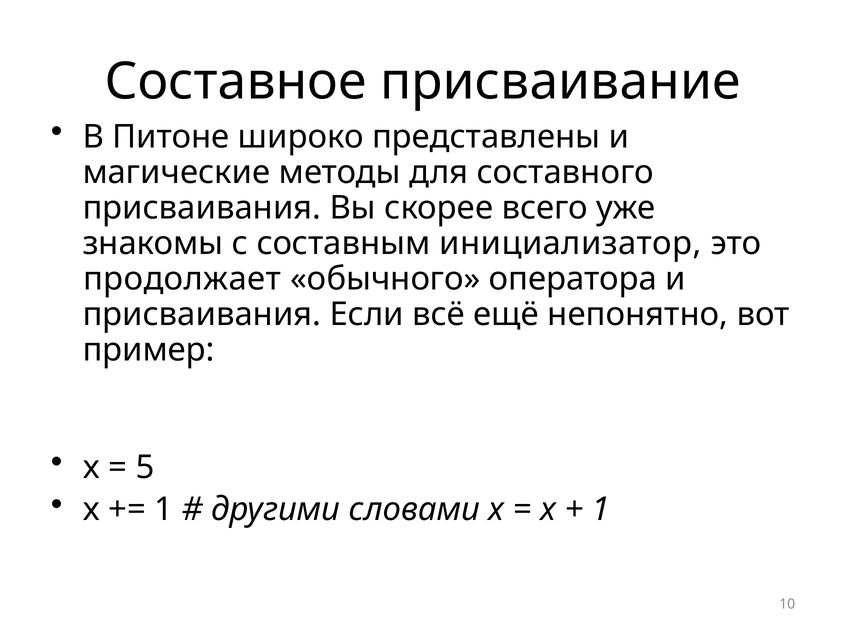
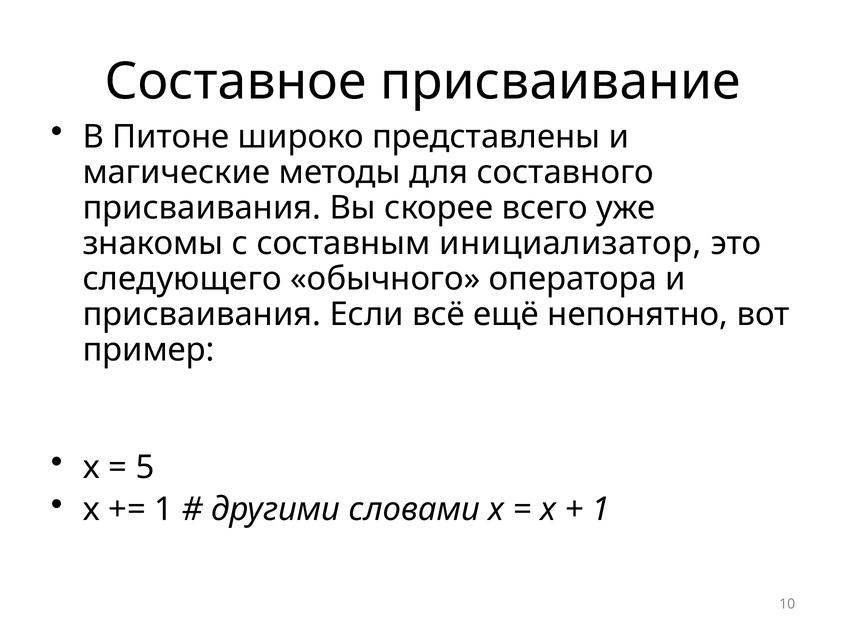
продолжает: продолжает -> следующего
